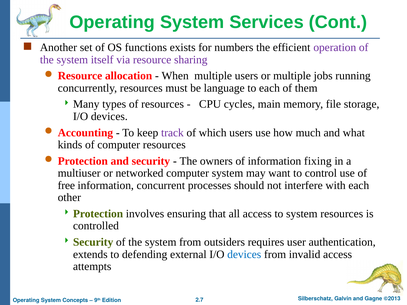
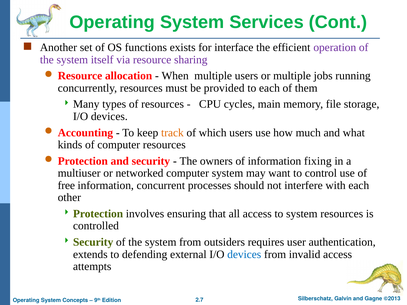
numbers: numbers -> interface
language: language -> provided
track colour: purple -> orange
